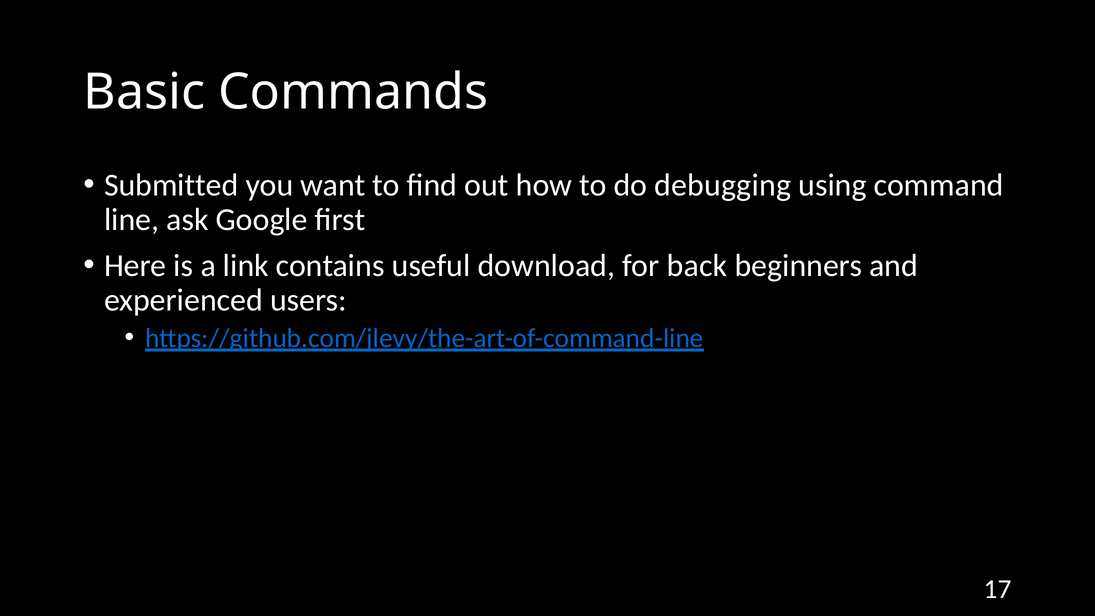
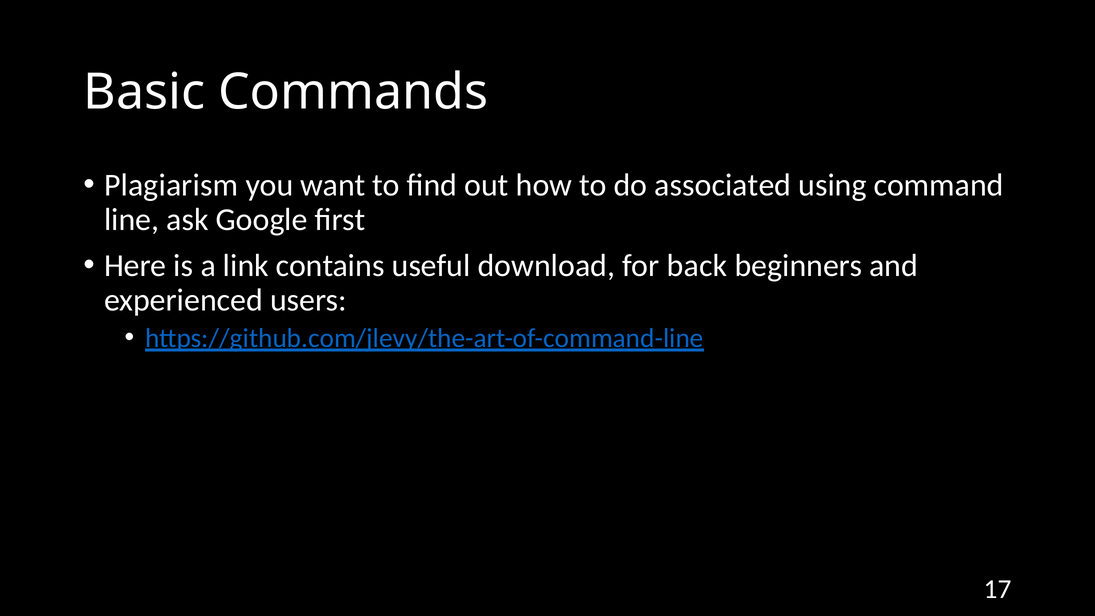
Submitted: Submitted -> Plagiarism
debugging: debugging -> associated
